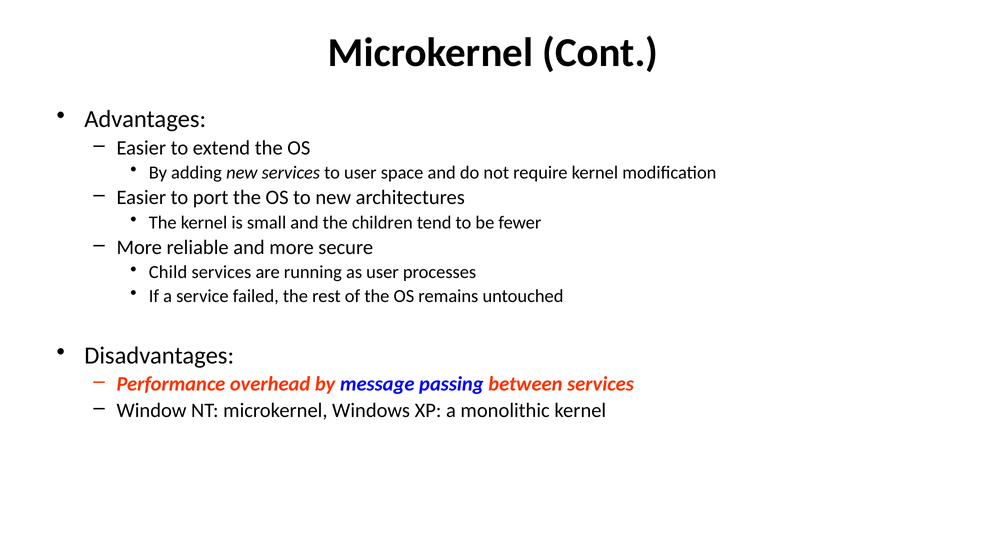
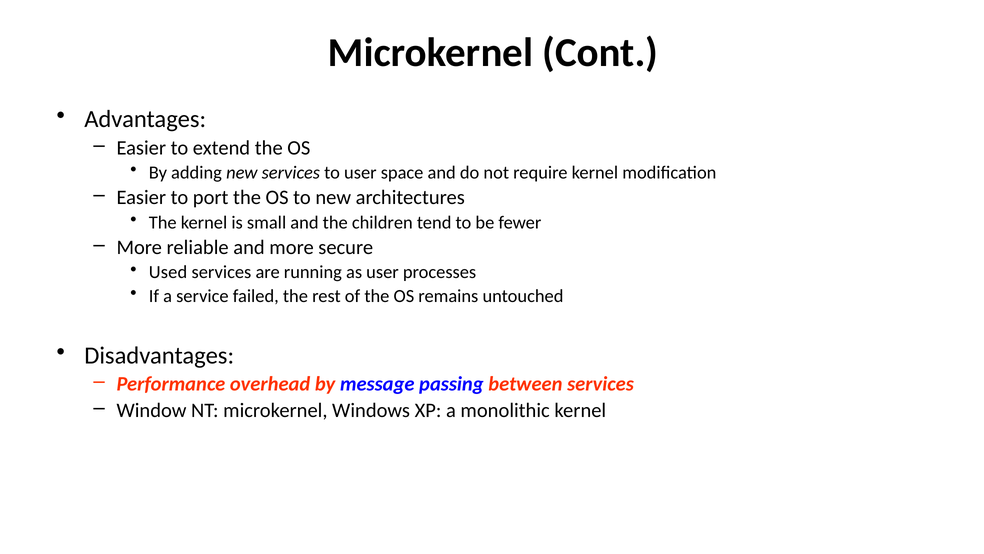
Child: Child -> Used
